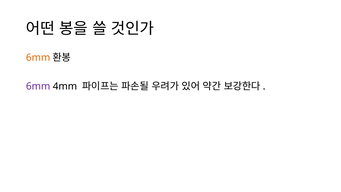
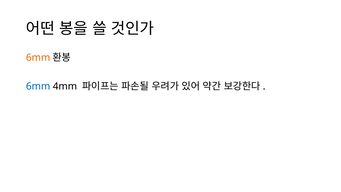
6mm at (38, 86) colour: purple -> blue
